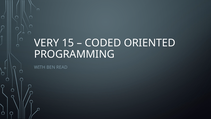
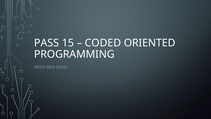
VERY: VERY -> PASS
